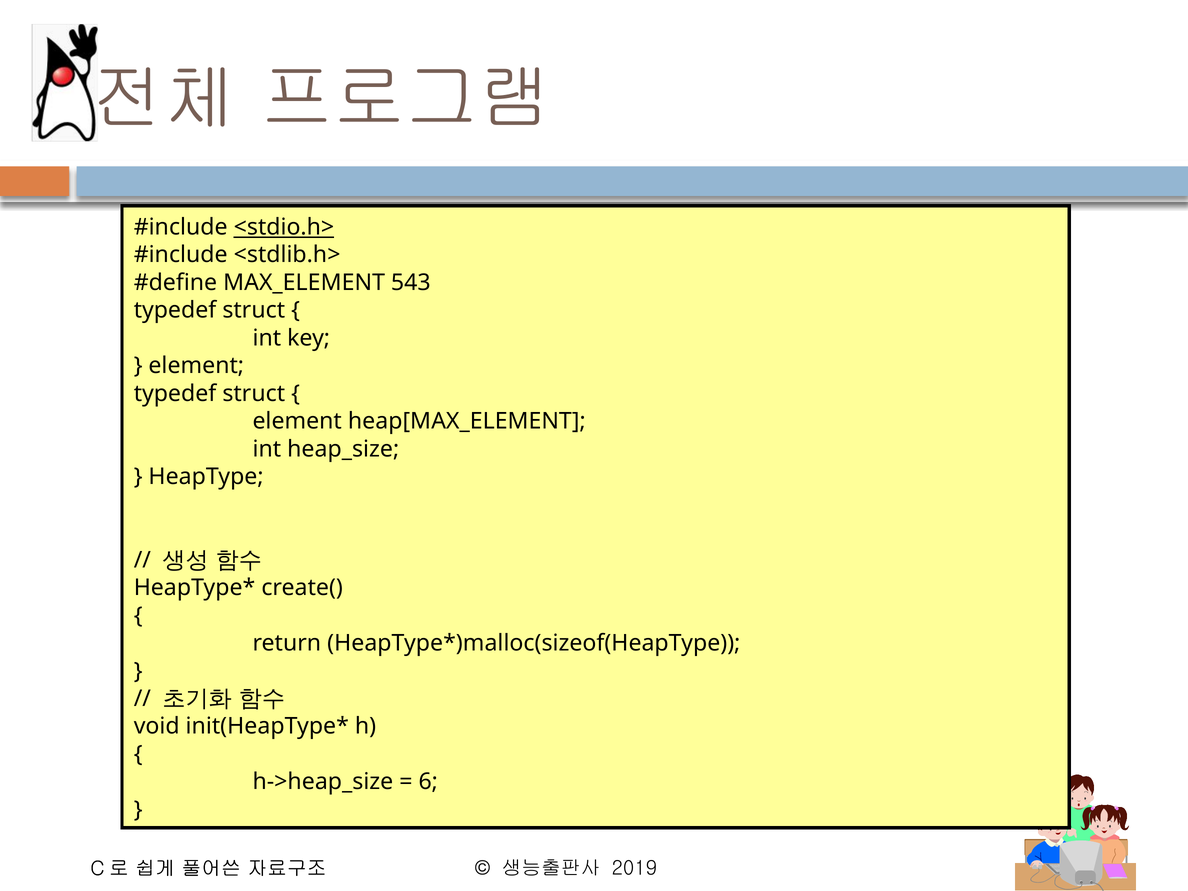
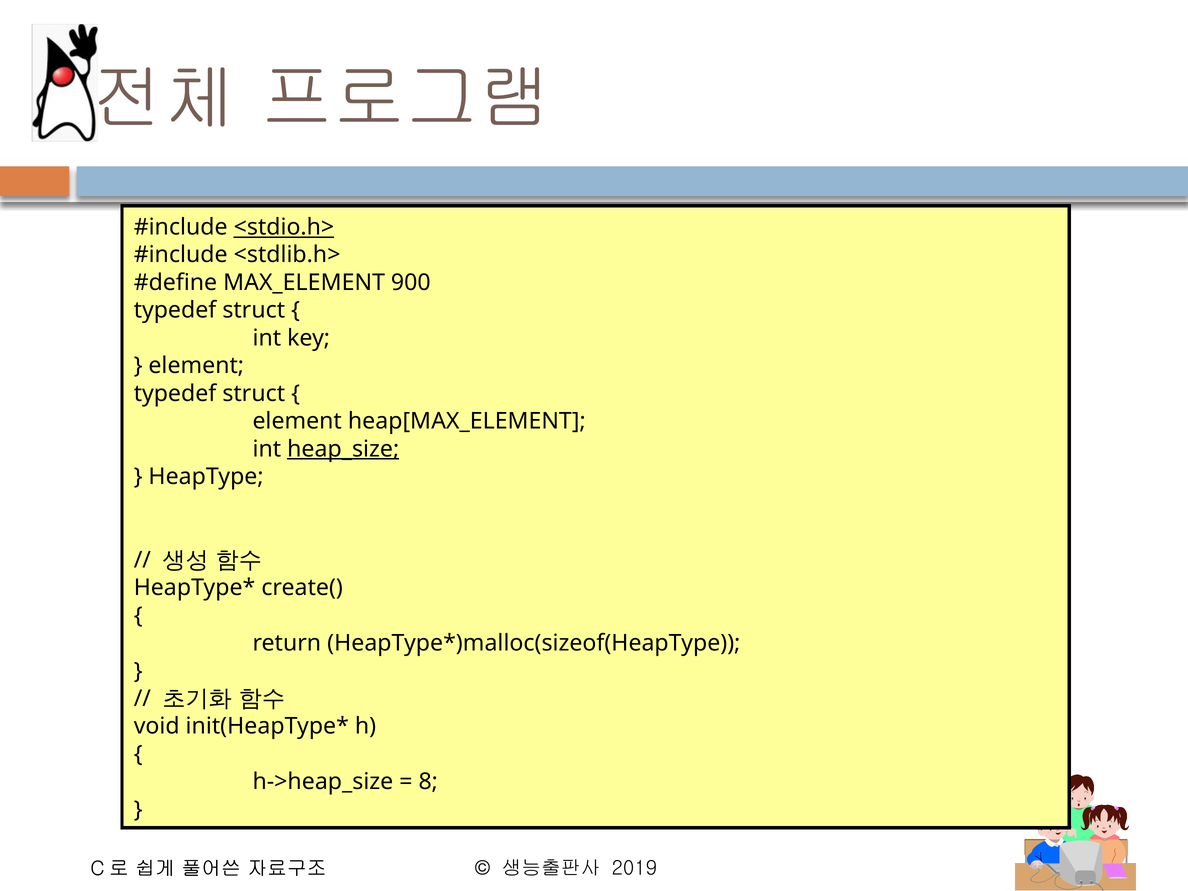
543: 543 -> 900
heap_size underline: none -> present
6: 6 -> 8
